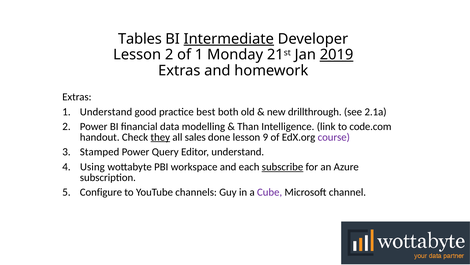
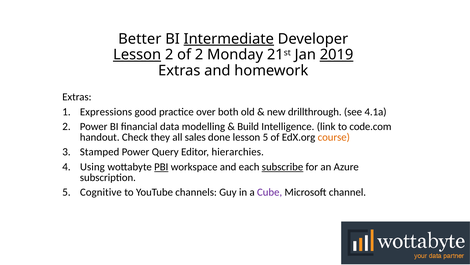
Tables: Tables -> Better
Lesson at (137, 55) underline: none -> present
of 1: 1 -> 2
Understand at (106, 112): Understand -> Expressions
best: best -> over
2.1a: 2.1a -> 4.1a
Than: Than -> Build
they underline: present -> none
lesson 9: 9 -> 5
course colour: purple -> orange
Editor understand: understand -> hierarchies
PBI underline: none -> present
Configure: Configure -> Cognitive
